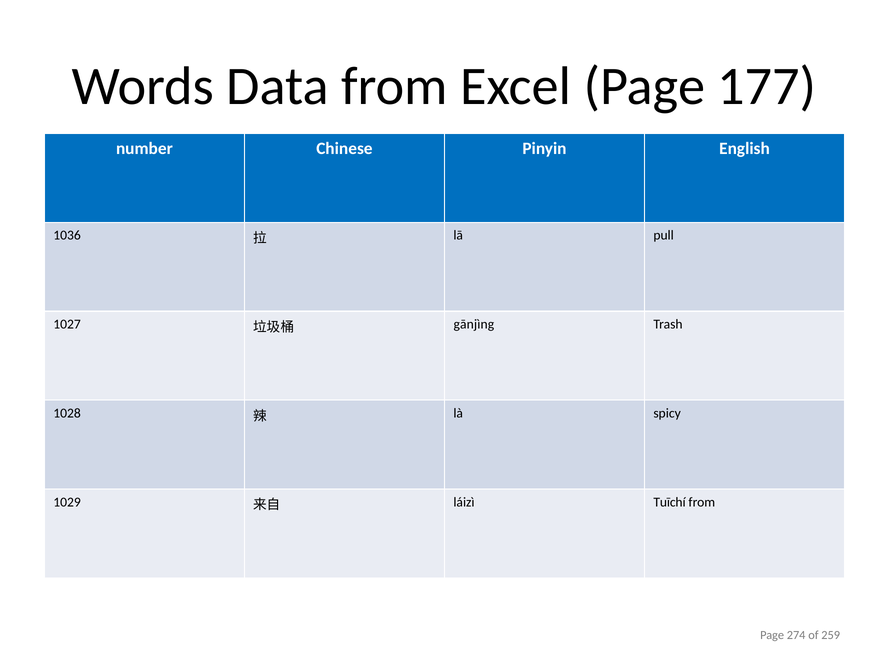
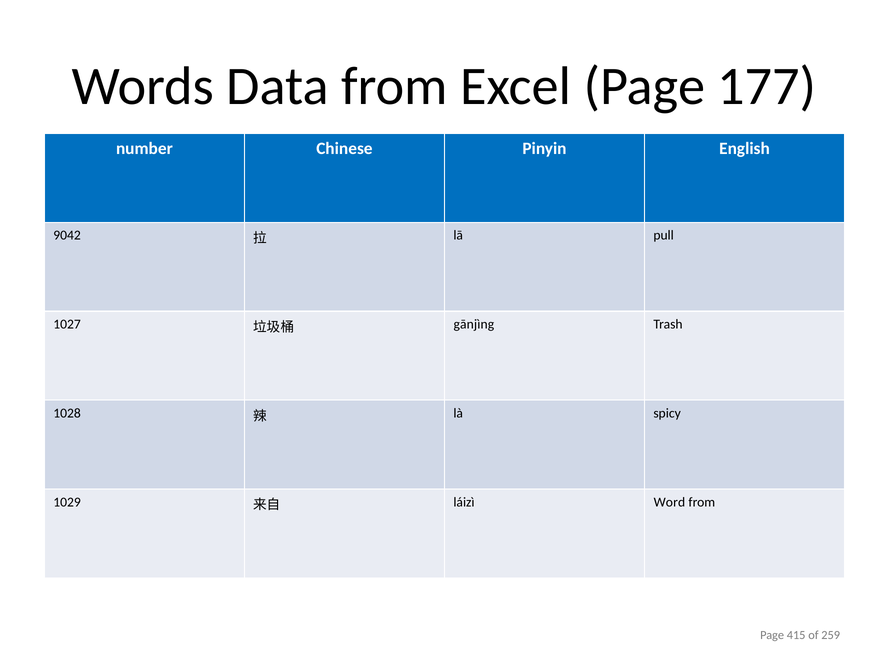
1036: 1036 -> 9042
Tuīchí: Tuīchí -> Word
274: 274 -> 415
